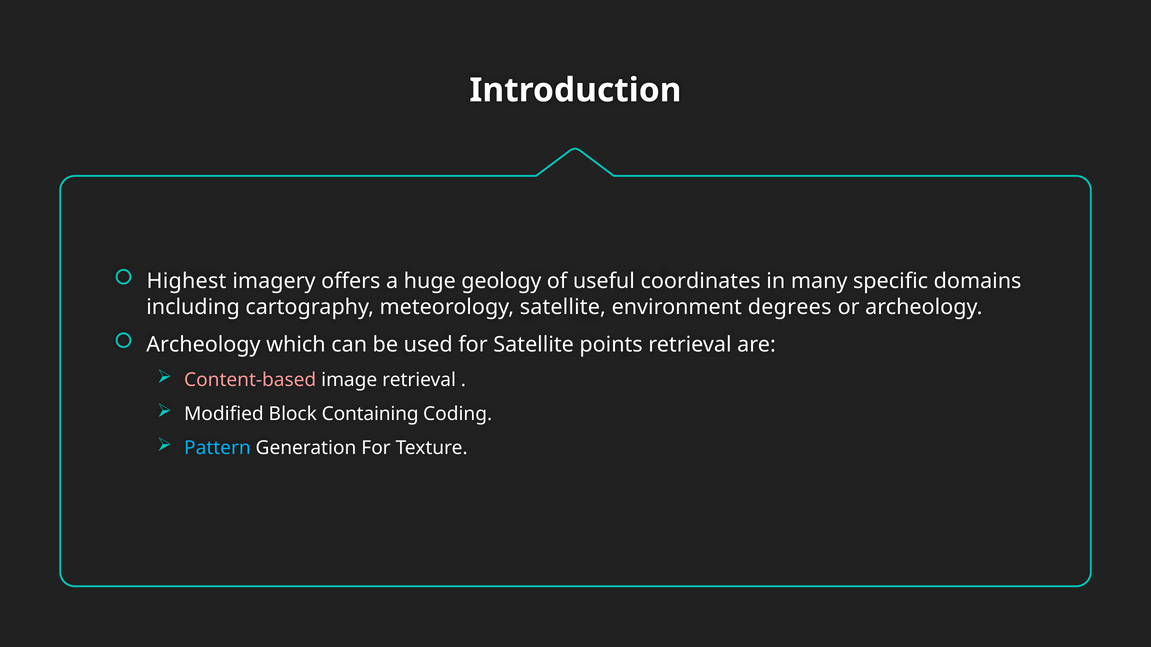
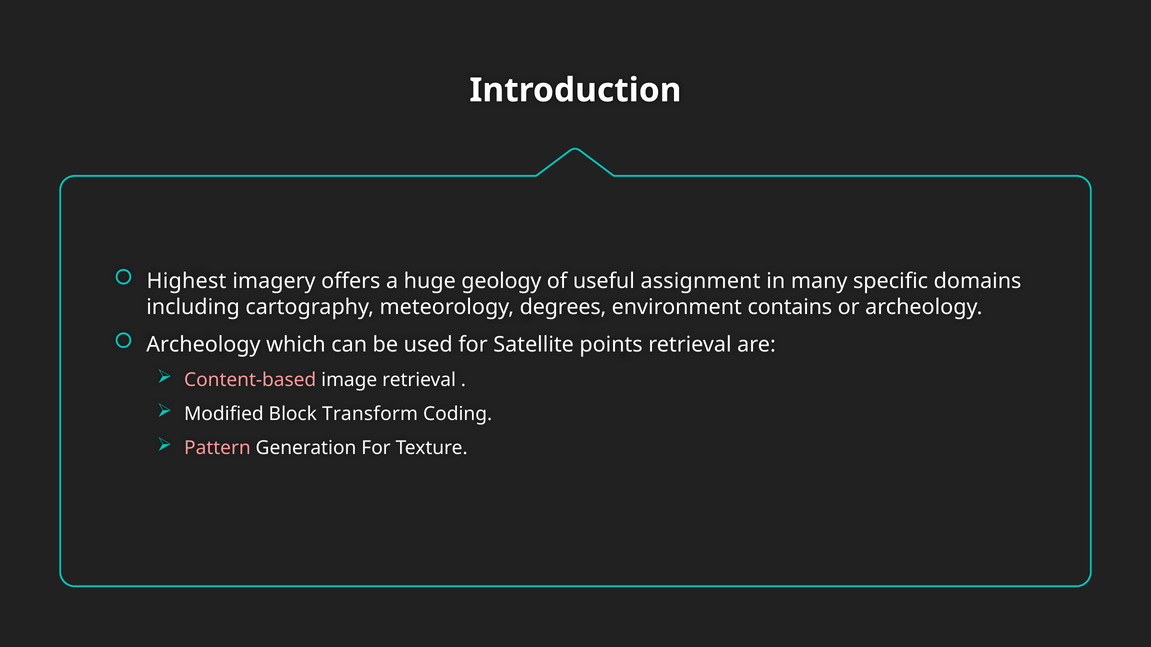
coordinates: coordinates -> assignment
meteorology satellite: satellite -> degrees
degrees: degrees -> contains
Containing: Containing -> Transform
Pattern colour: light blue -> pink
